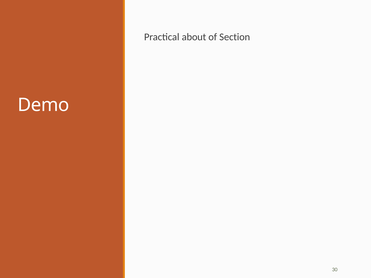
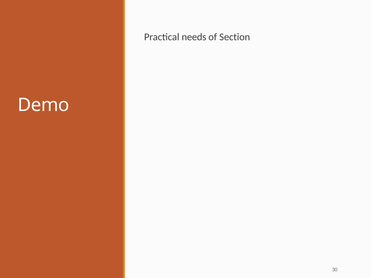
about: about -> needs
